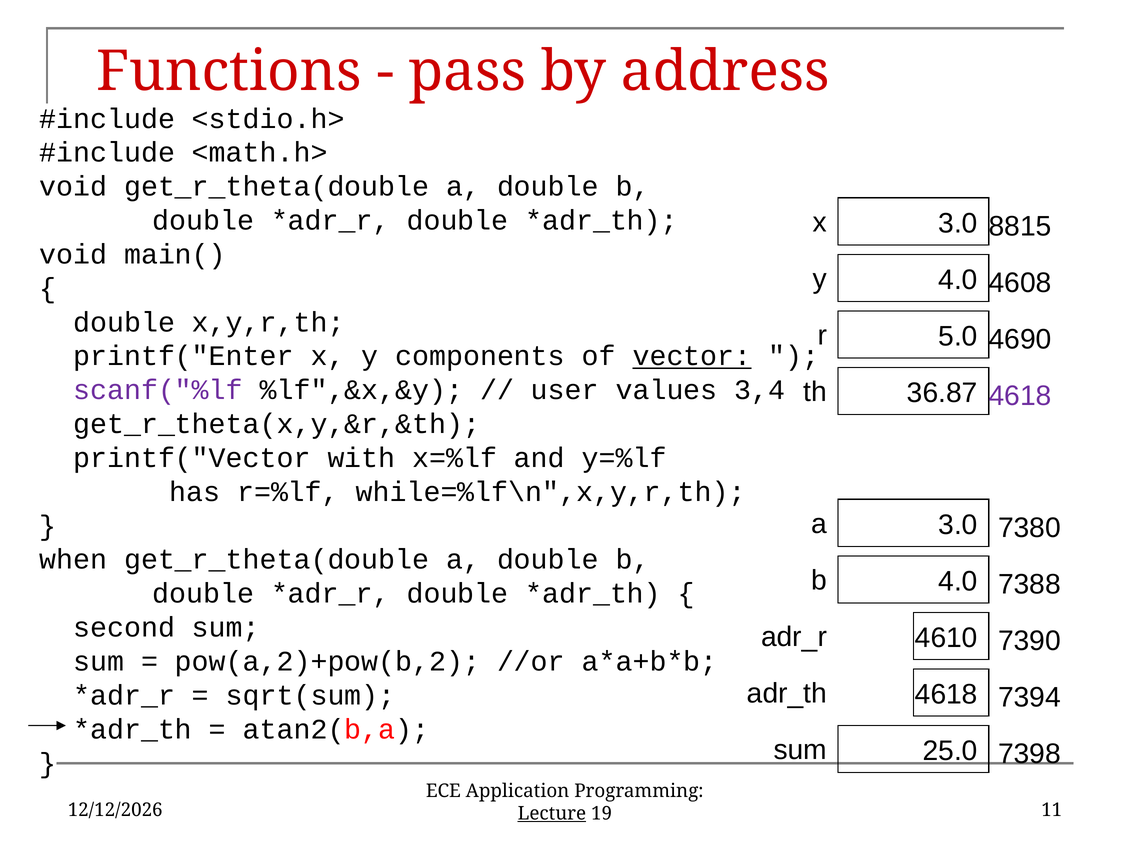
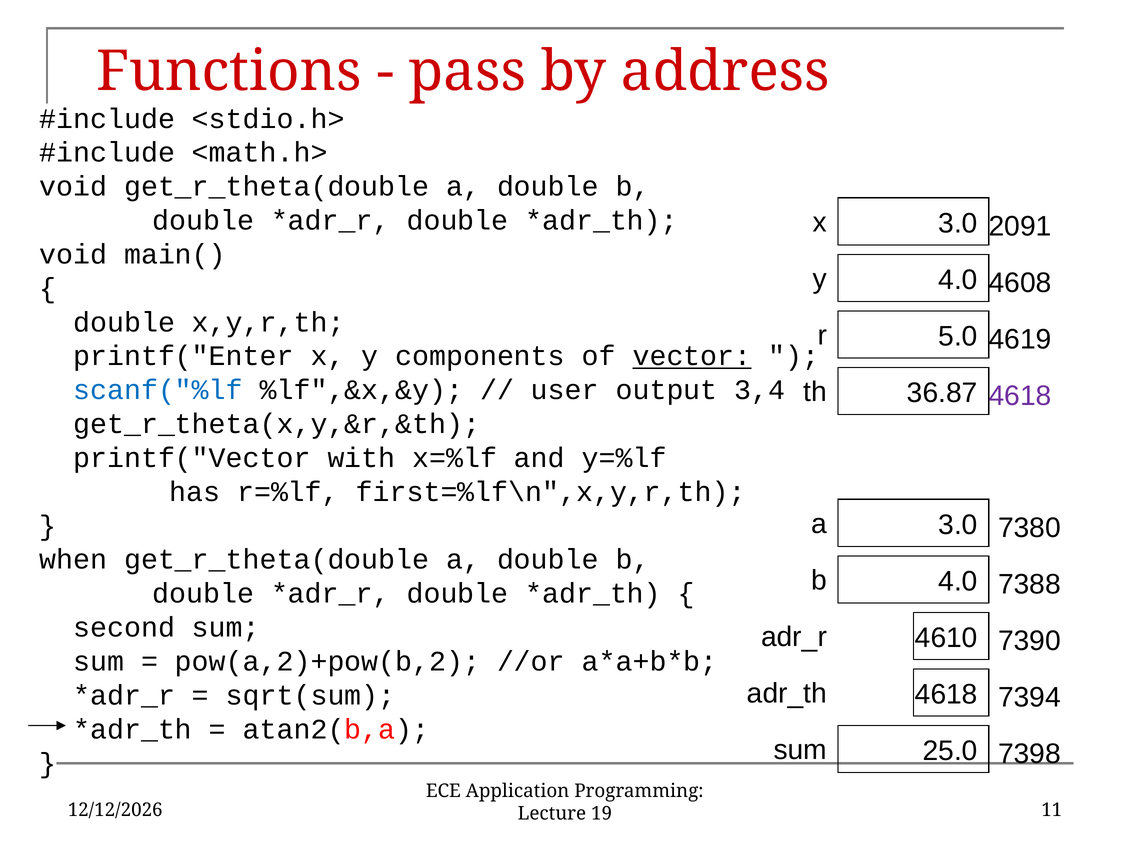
8815: 8815 -> 2091
4690: 4690 -> 4619
scanf("%lf colour: purple -> blue
values: values -> output
while=%lf\n",x,y,r,th: while=%lf\n",x,y,r,th -> first=%lf\n",x,y,r,th
Lecture underline: present -> none
